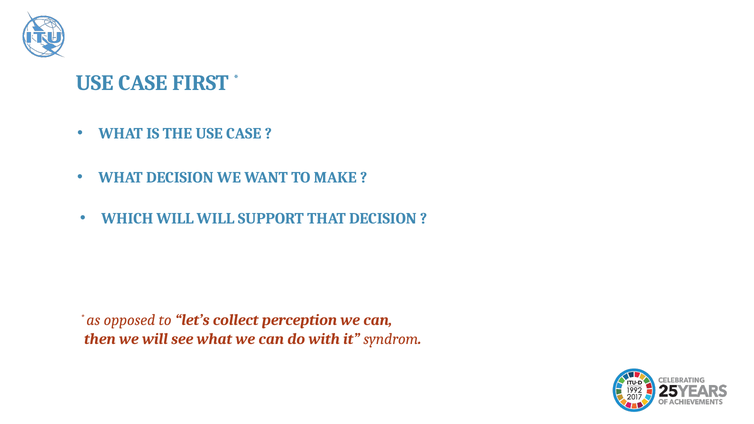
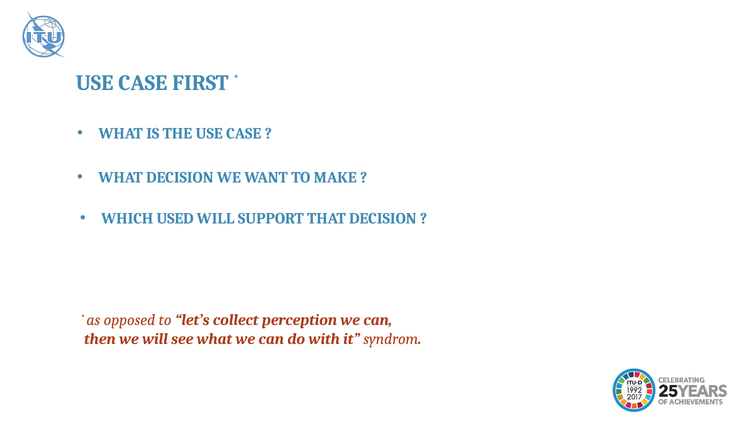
WHICH WILL: WILL -> USED
